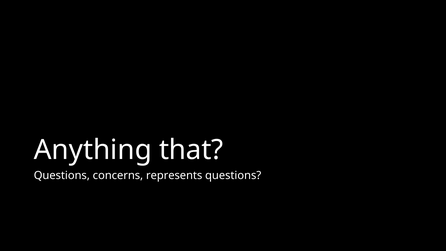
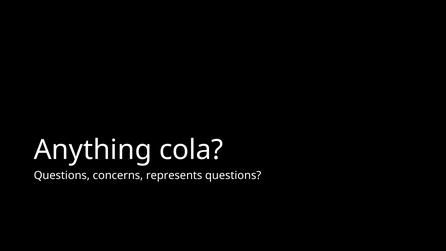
that: that -> cola
